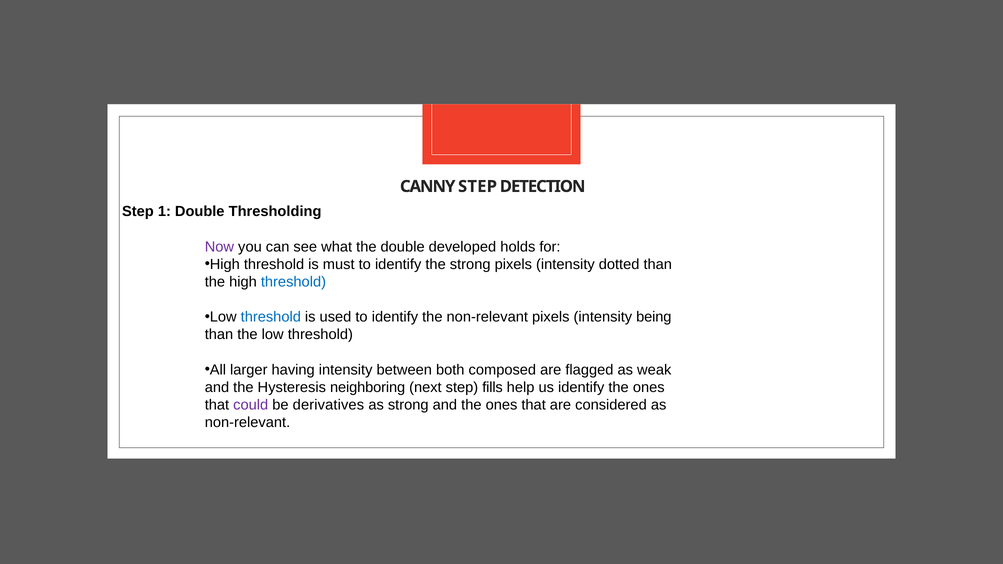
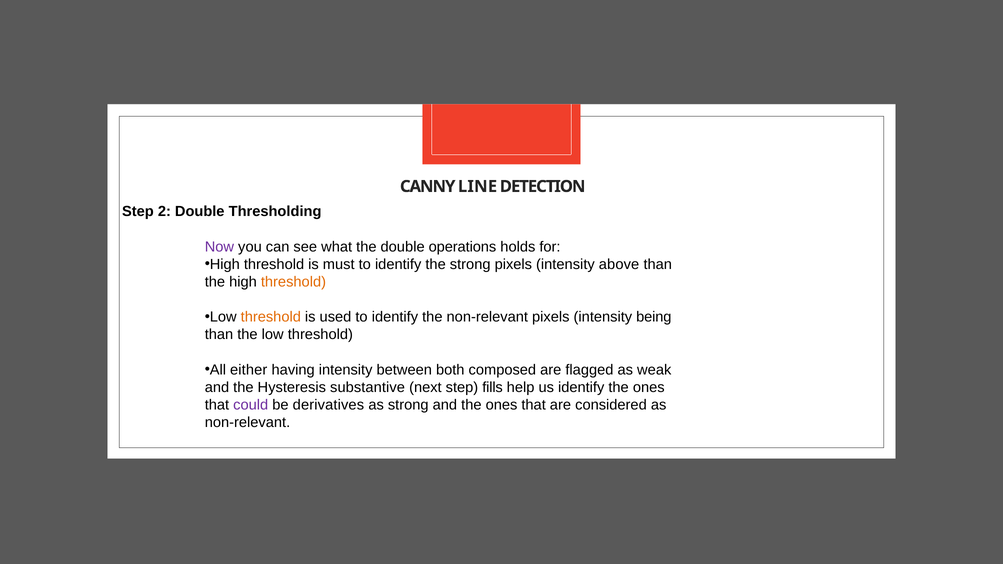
CANNY STEP: STEP -> LINE
1: 1 -> 2
developed: developed -> operations
dotted: dotted -> above
threshold at (293, 282) colour: blue -> orange
threshold at (271, 317) colour: blue -> orange
larger: larger -> either
neighboring: neighboring -> substantive
